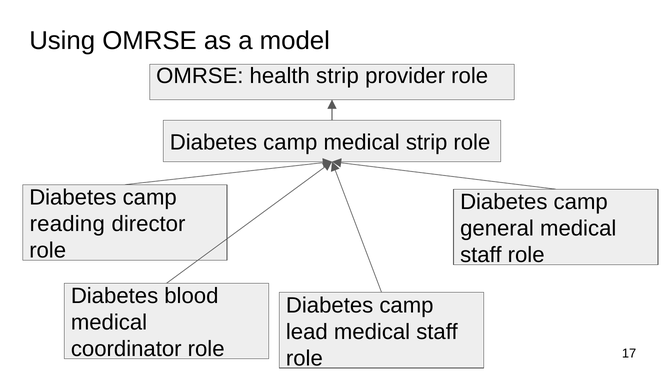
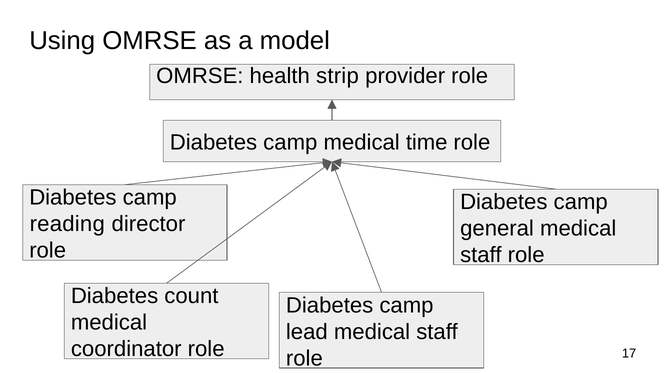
medical strip: strip -> time
blood: blood -> count
